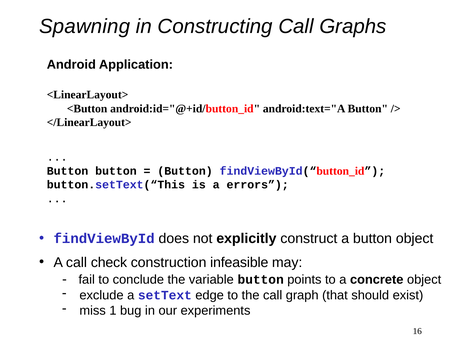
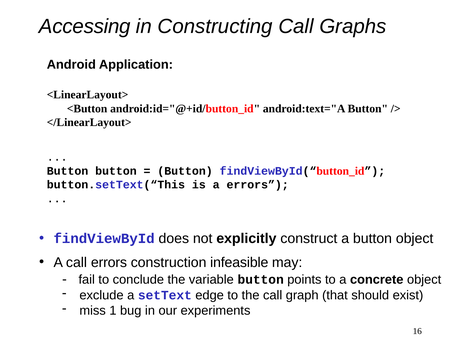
Spawning: Spawning -> Accessing
call check: check -> errors
